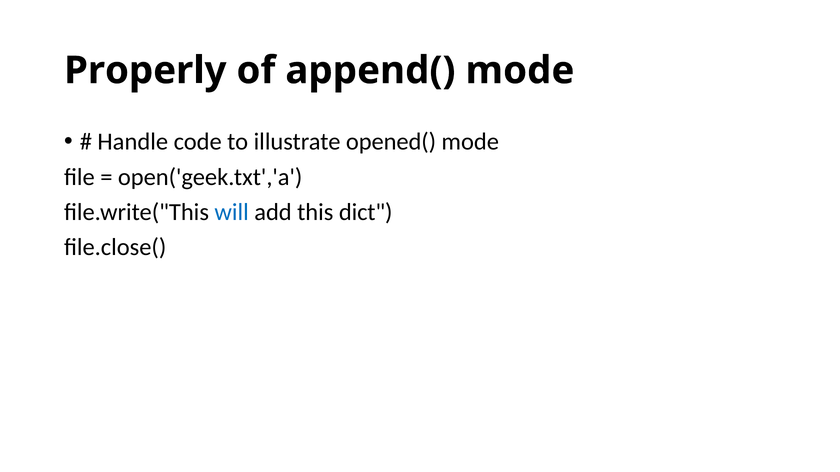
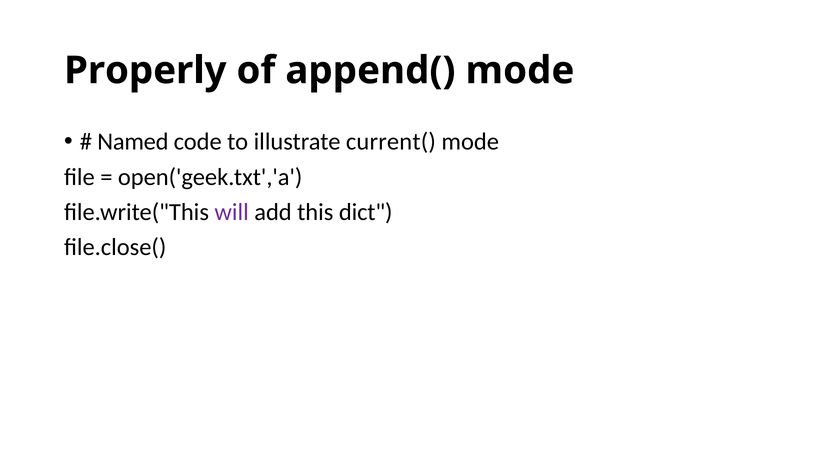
Handle: Handle -> Named
opened(: opened( -> current(
will colour: blue -> purple
